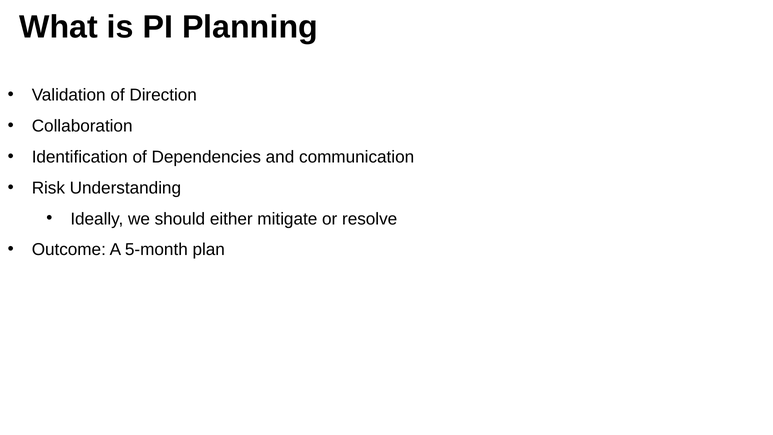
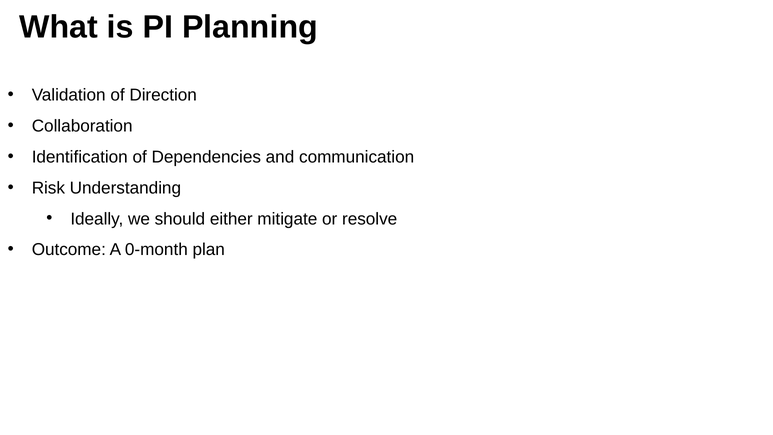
5-month: 5-month -> 0-month
